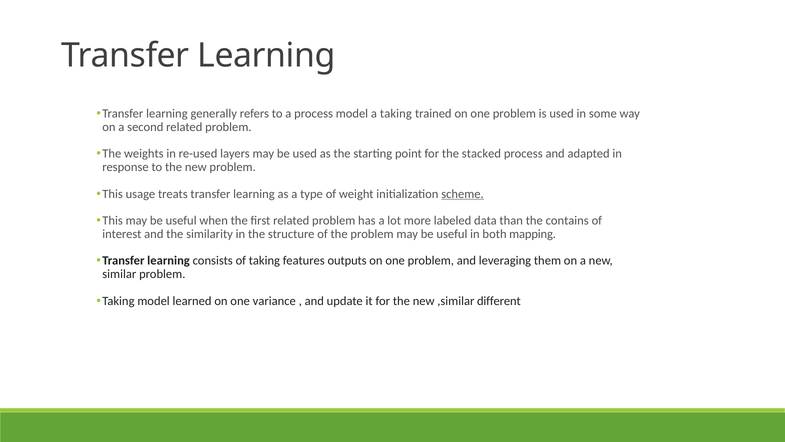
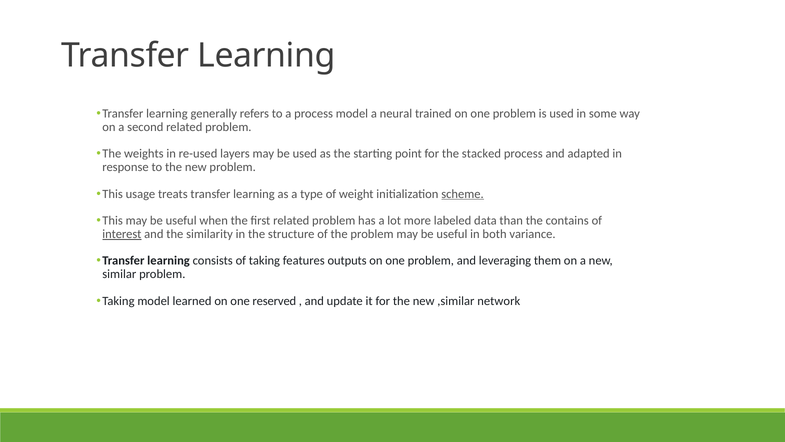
a taking: taking -> neural
interest underline: none -> present
mapping: mapping -> variance
variance: variance -> reserved
different: different -> network
